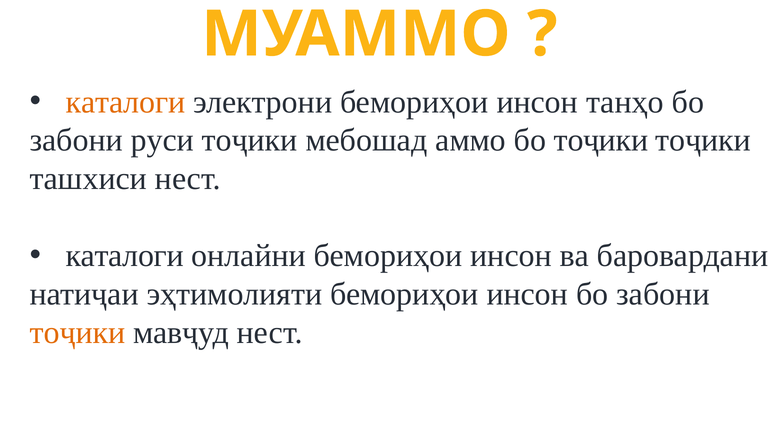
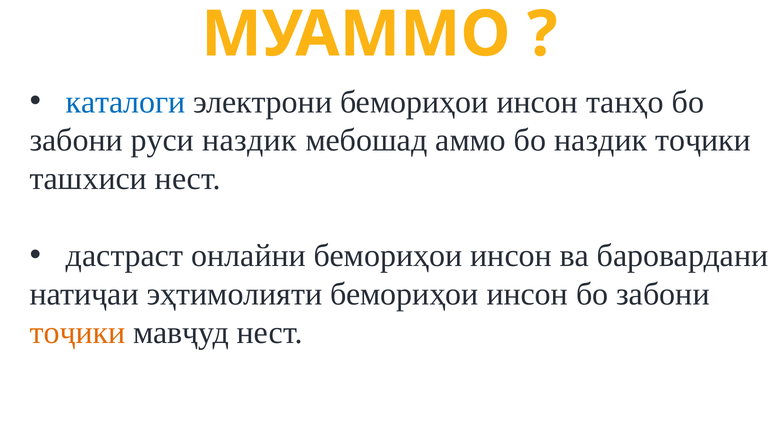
каталоги at (126, 102) colour: orange -> blue
руси тоҷики: тоҷики -> наздик
бо тоҷики: тоҷики -> наздик
каталоги at (125, 256): каталоги -> дастраст
